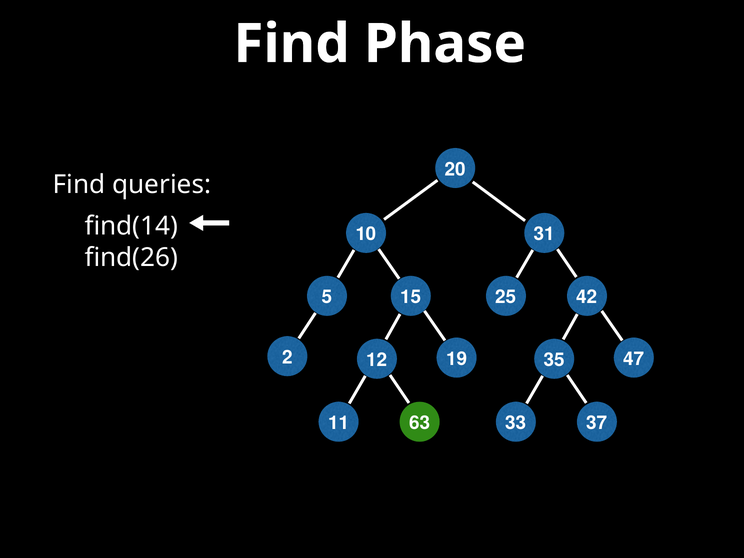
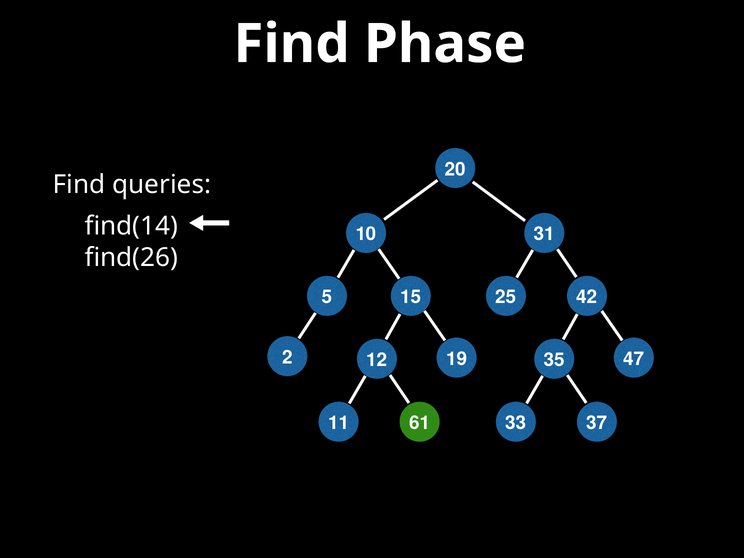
63: 63 -> 61
